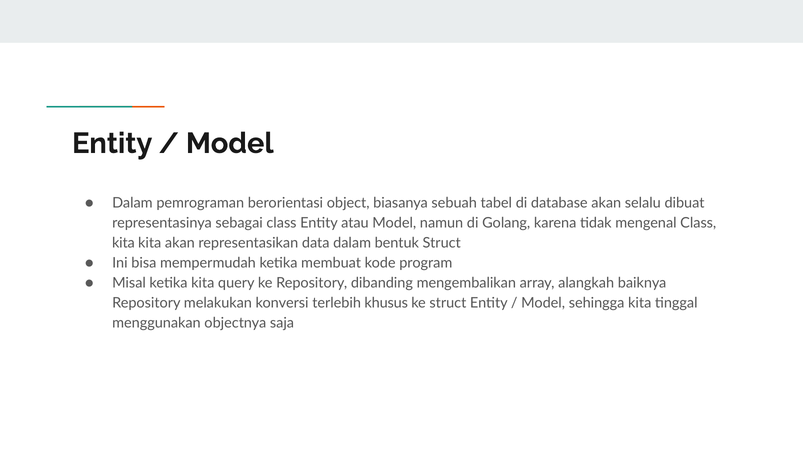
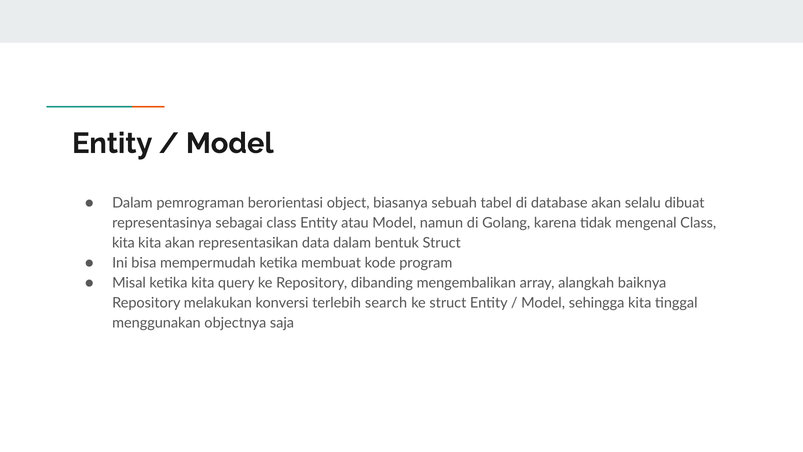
khusus: khusus -> search
